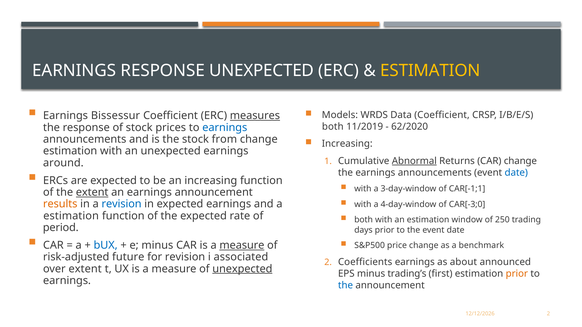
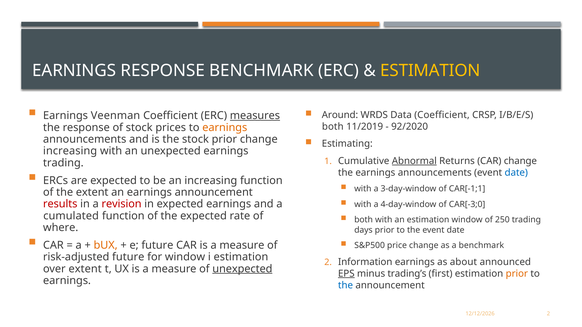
RESPONSE UNEXPECTED: UNEXPECTED -> BENCHMARK
Bissessur: Bissessur -> Veenman
Models: Models -> Around
62/2020: 62/2020 -> 92/2020
earnings at (225, 128) colour: blue -> orange
stock from: from -> prior
Increasing at (347, 144): Increasing -> Estimating
estimation at (70, 151): estimation -> increasing
around at (63, 163): around -> trading
extent at (92, 192) underline: present -> none
results colour: orange -> red
revision at (122, 204) colour: blue -> red
estimation at (71, 216): estimation -> cumulated
period: period -> where
bUX colour: blue -> orange
e minus: minus -> future
measure at (242, 245) underline: present -> none
for revision: revision -> window
i associated: associated -> estimation
Coefficients: Coefficients -> Information
EPS underline: none -> present
